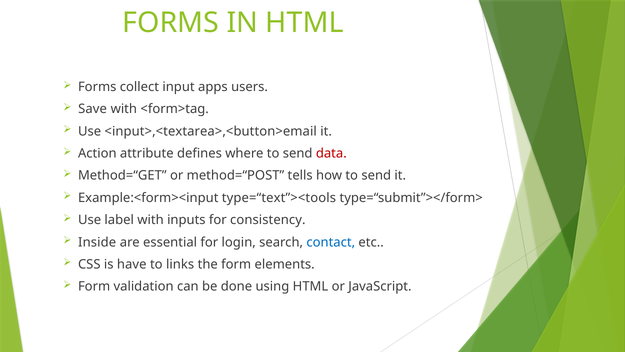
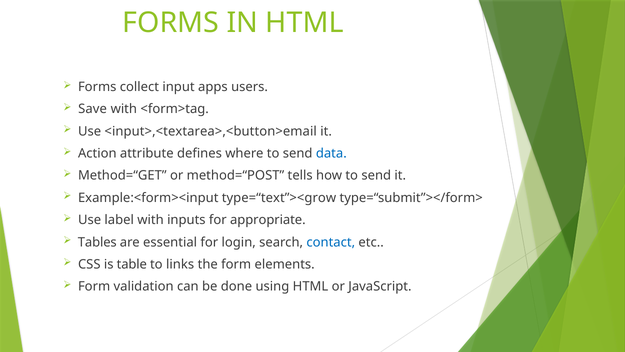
data colour: red -> blue
type=“text”><tools: type=“text”><tools -> type=“text”><grow
consistency: consistency -> appropriate
Inside: Inside -> Tables
have: have -> table
